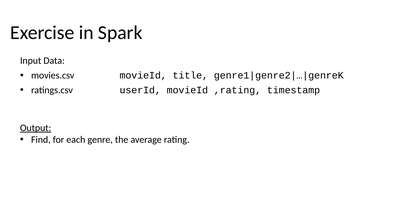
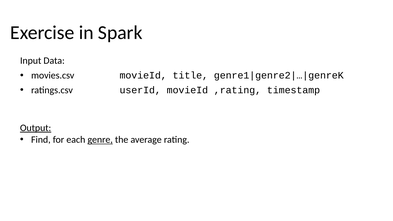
genre underline: none -> present
